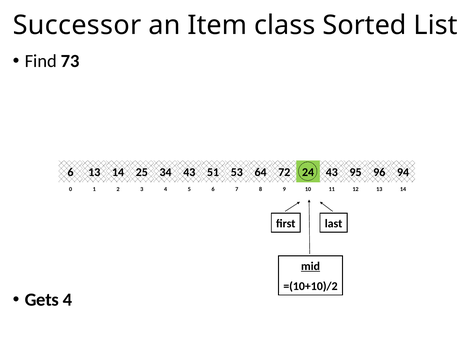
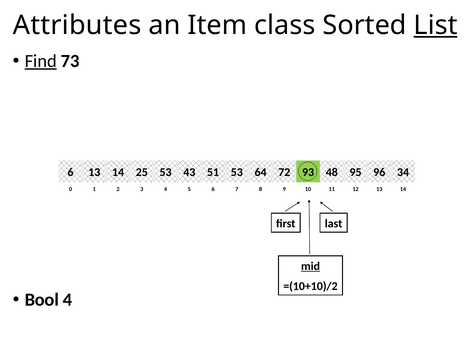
Successor: Successor -> Attributes
List underline: none -> present
Find underline: none -> present
25 34: 34 -> 53
24: 24 -> 93
72 43: 43 -> 48
94: 94 -> 34
Gets: Gets -> Bool
